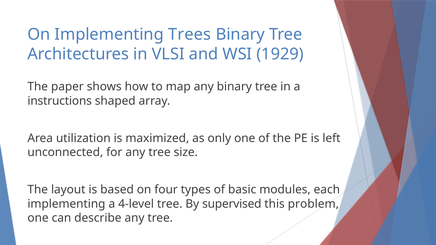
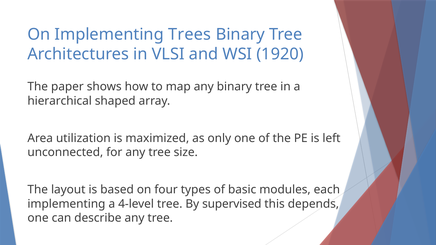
1929: 1929 -> 1920
instructions: instructions -> hierarchical
problem: problem -> depends
